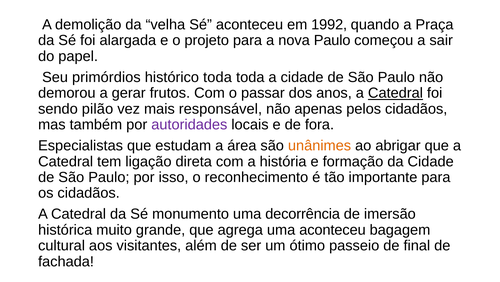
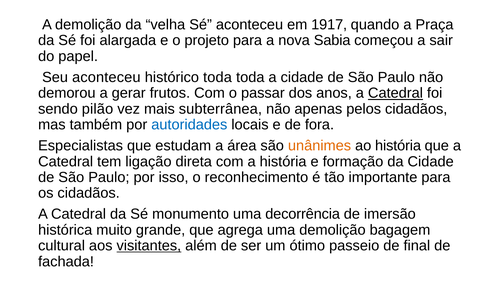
1992: 1992 -> 1917
nova Paulo: Paulo -> Sabia
Seu primórdios: primórdios -> aconteceu
responsável: responsável -> subterrânea
autoridades colour: purple -> blue
ao abrigar: abrigar -> história
uma aconteceu: aconteceu -> demolição
visitantes underline: none -> present
